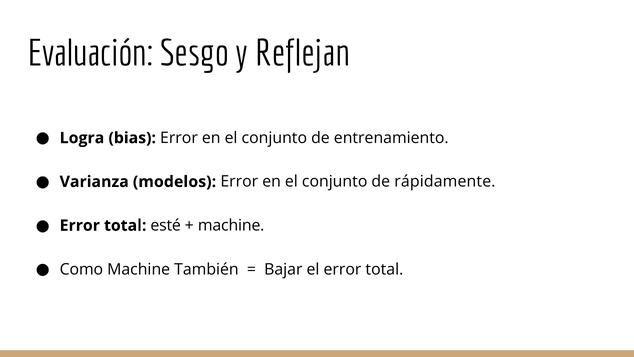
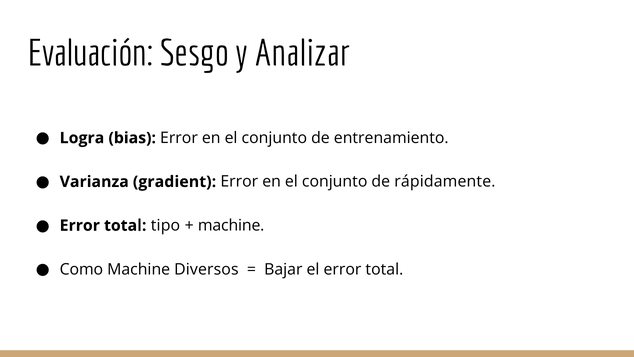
Reflejan: Reflejan -> Analizar
modelos: modelos -> gradient
esté: esté -> tipo
También: También -> Diversos
